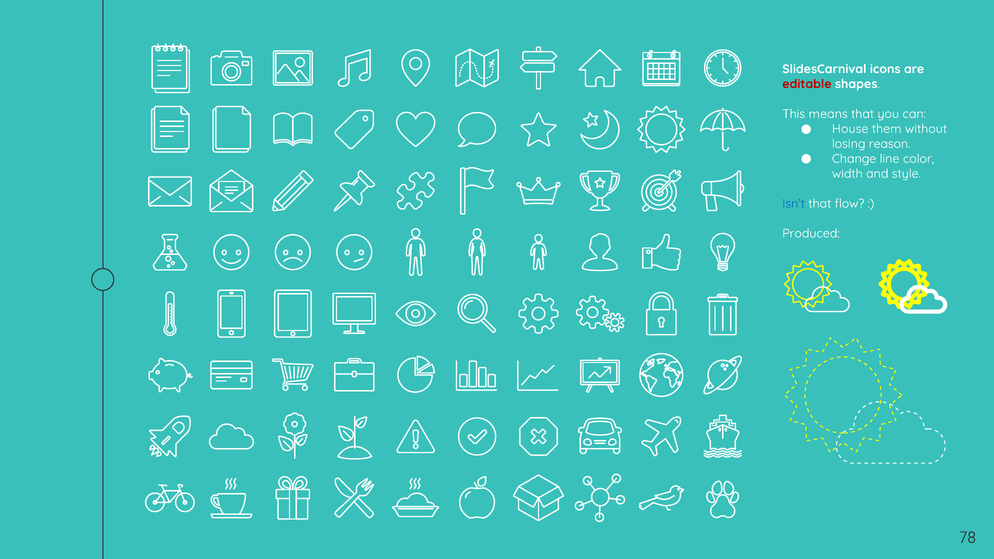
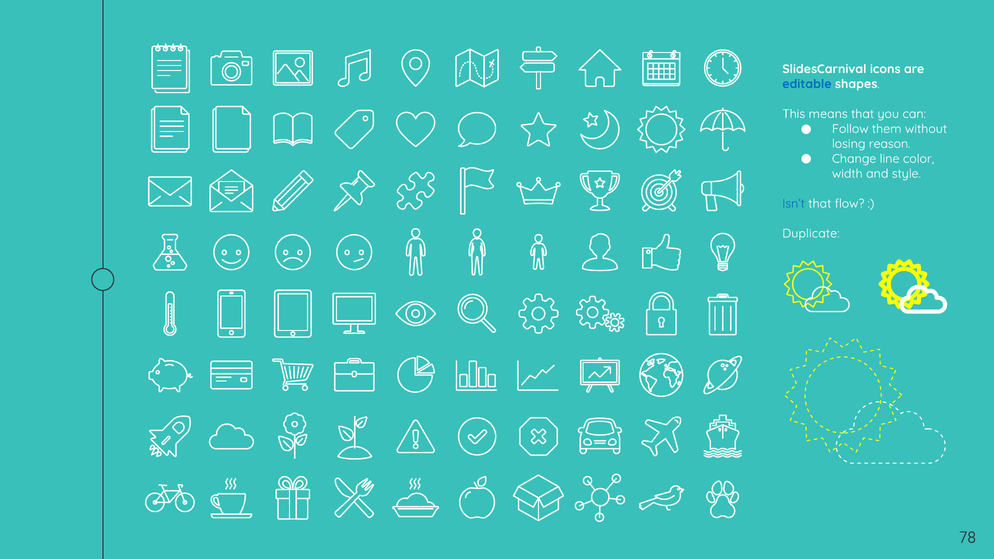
editable colour: red -> blue
House: House -> Follow
Produced: Produced -> Duplicate
